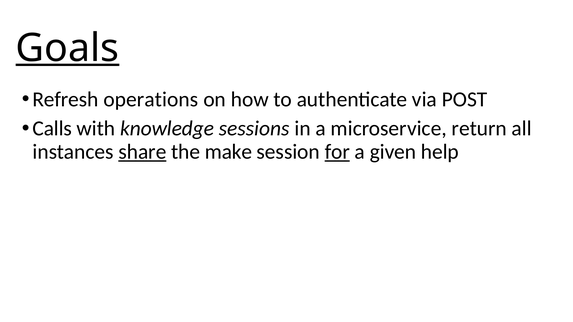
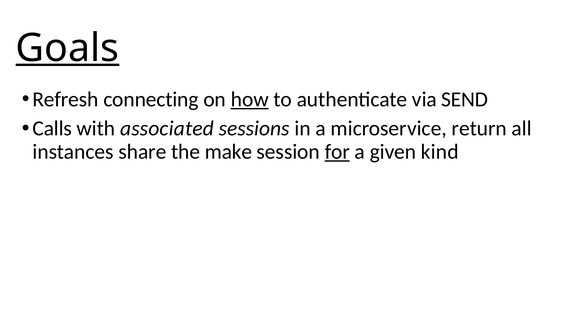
operations: operations -> connecting
how underline: none -> present
POST: POST -> SEND
knowledge: knowledge -> associated
share underline: present -> none
help: help -> kind
